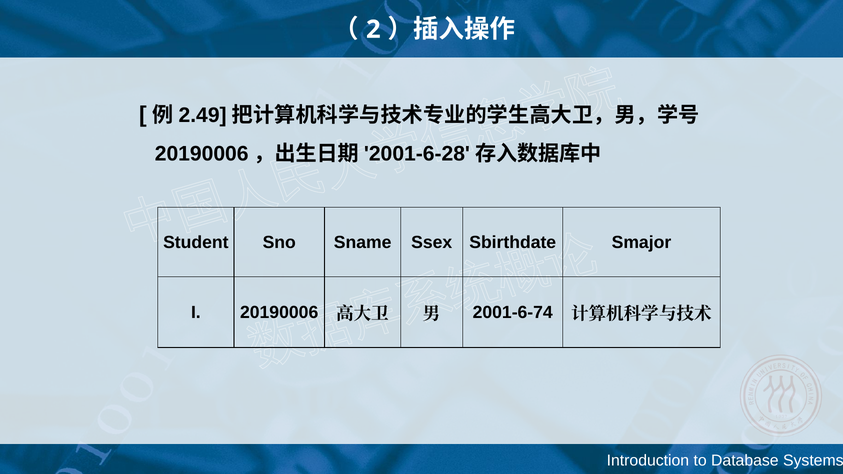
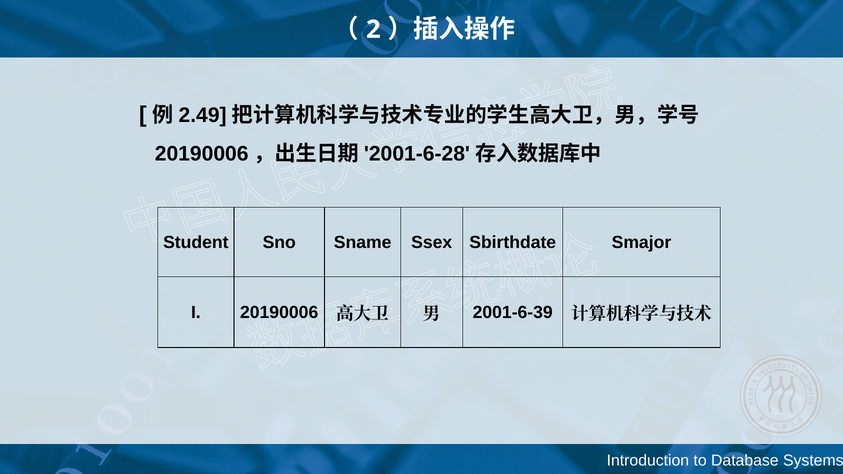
2001-6-74: 2001-6-74 -> 2001-6-39
